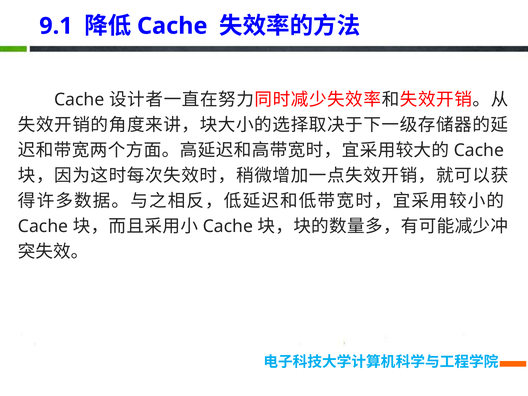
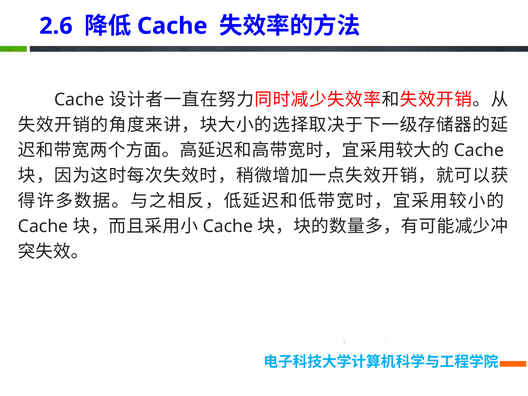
9.1: 9.1 -> 2.6
